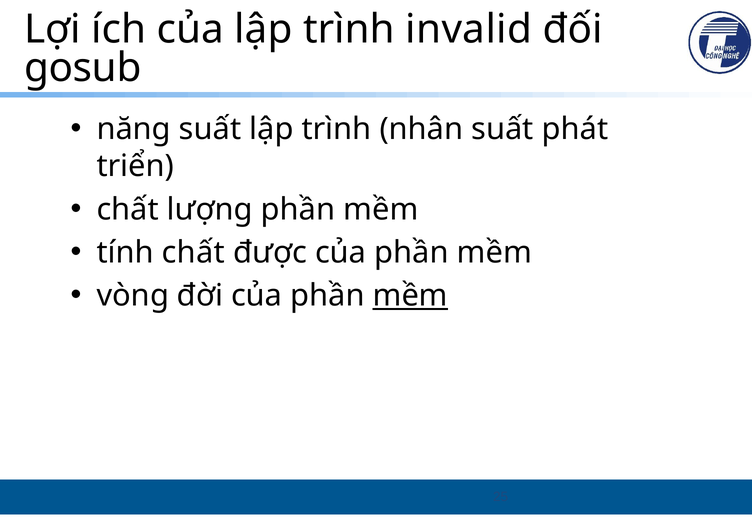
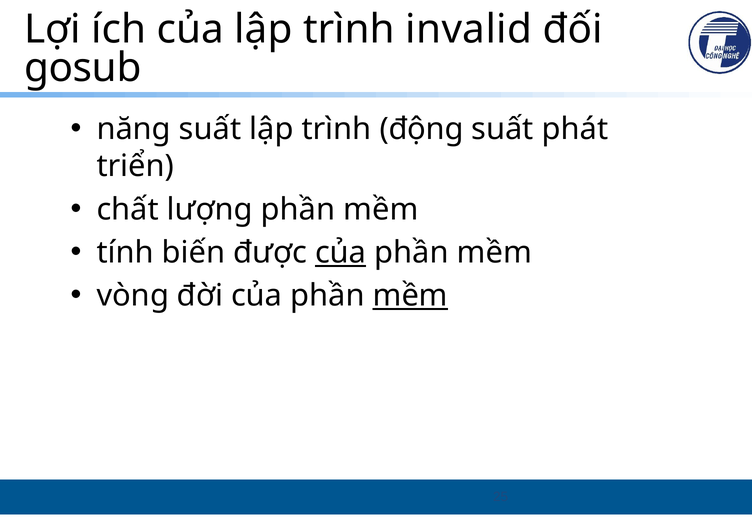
nhân: nhân -> động
tính chất: chất -> biến
của at (341, 253) underline: none -> present
